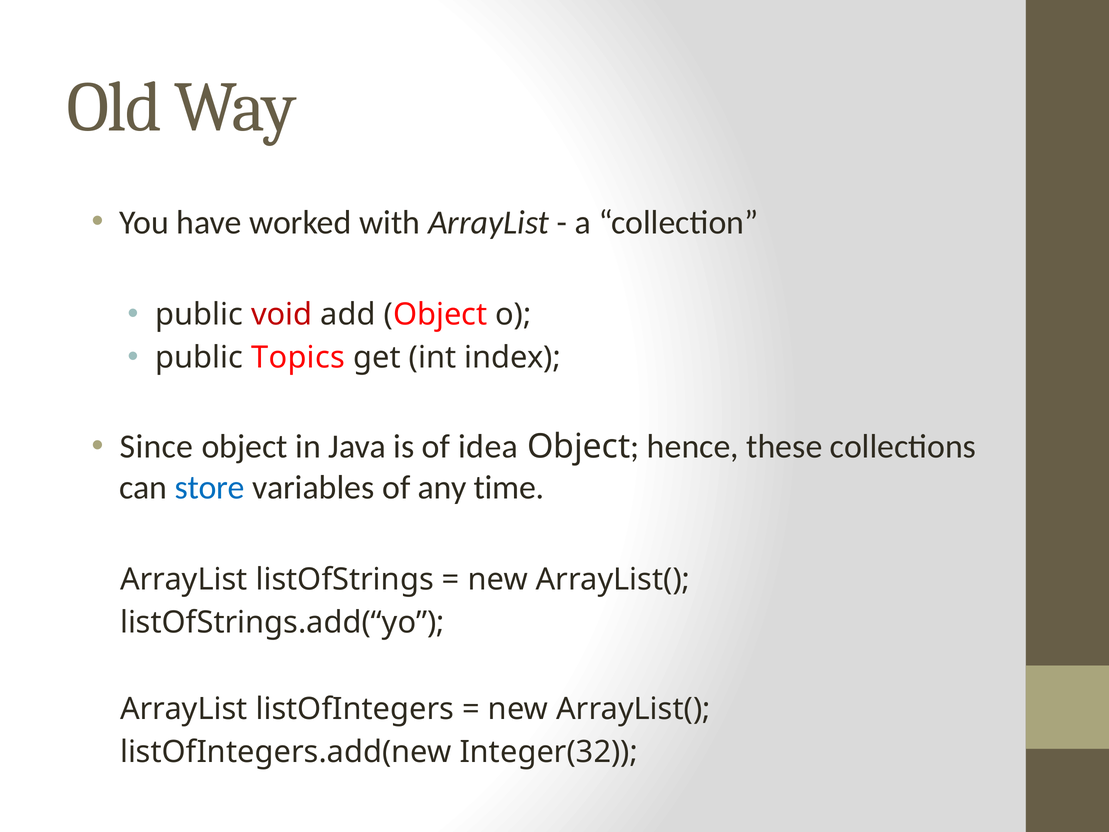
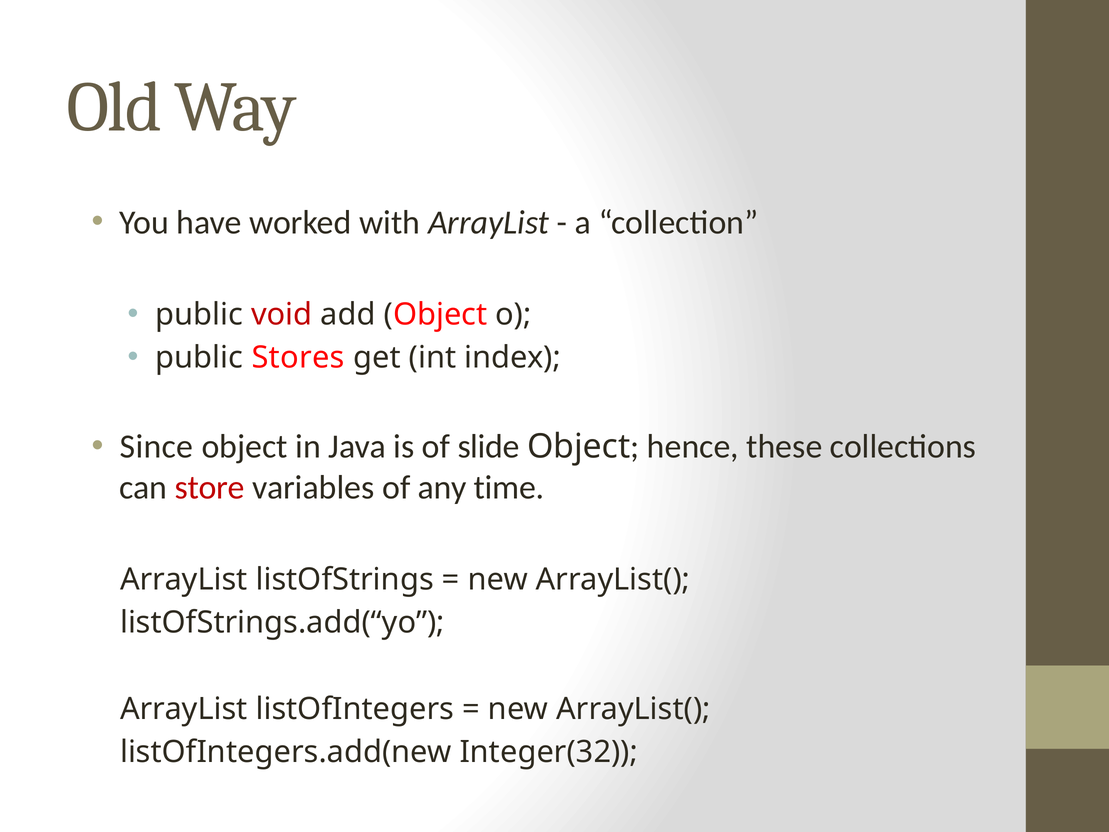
Topics: Topics -> Stores
idea: idea -> slide
store colour: blue -> red
